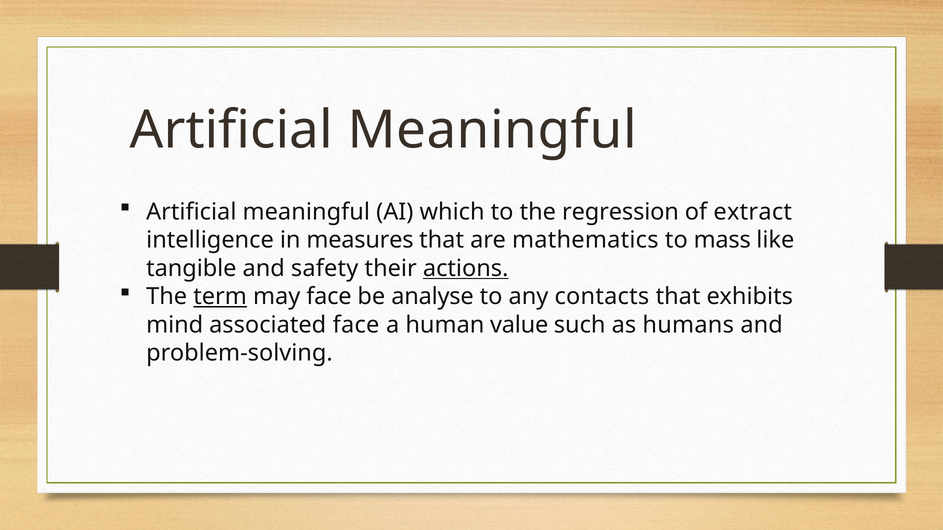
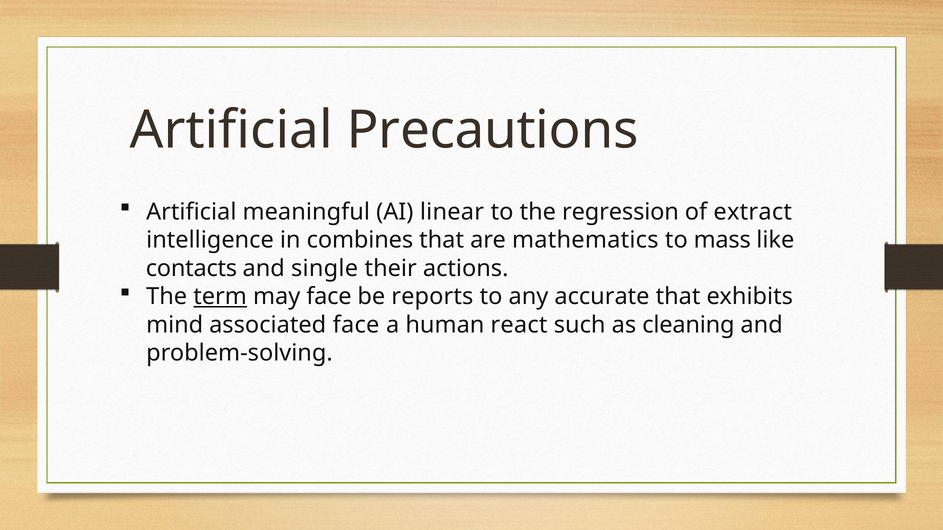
Meaningful at (492, 130): Meaningful -> Precautions
which: which -> linear
measures: measures -> combines
tangible: tangible -> contacts
safety: safety -> single
actions underline: present -> none
analyse: analyse -> reports
contacts: contacts -> accurate
value: value -> react
humans: humans -> cleaning
